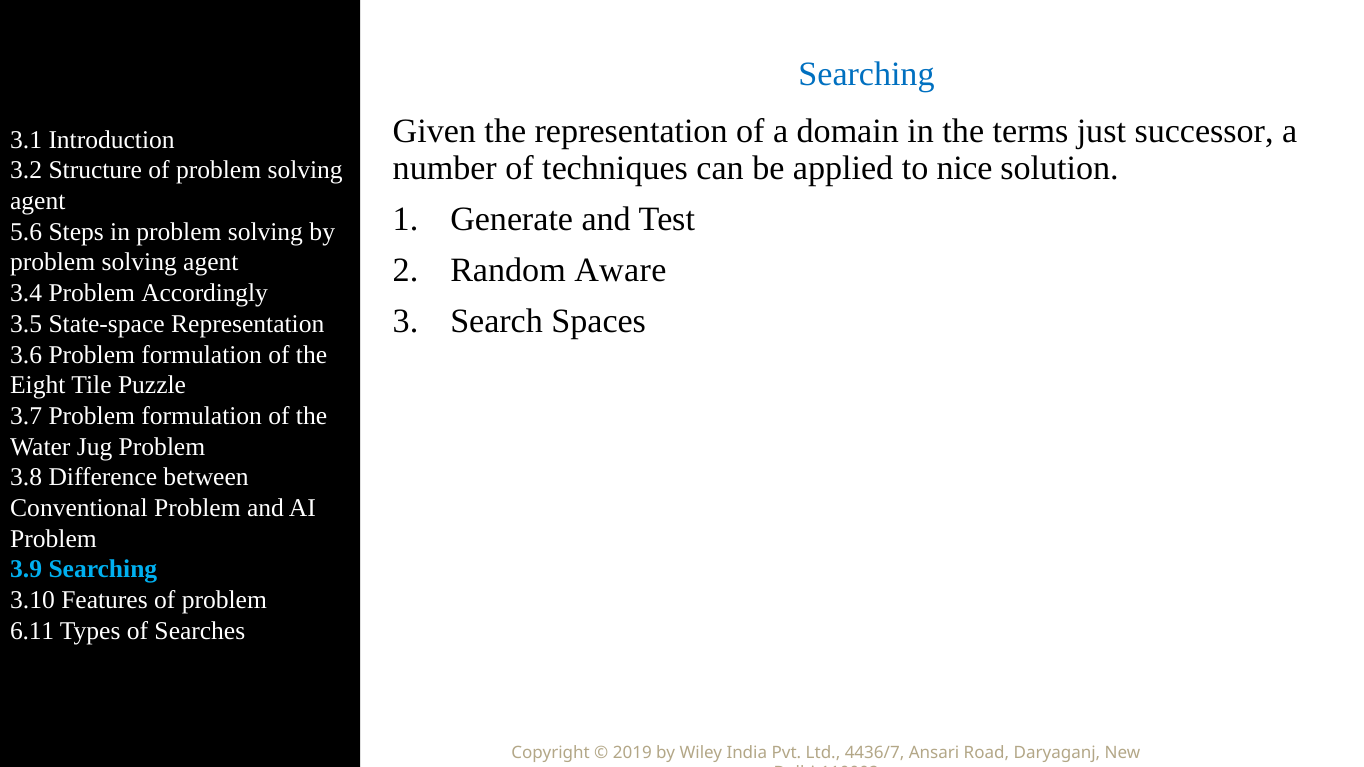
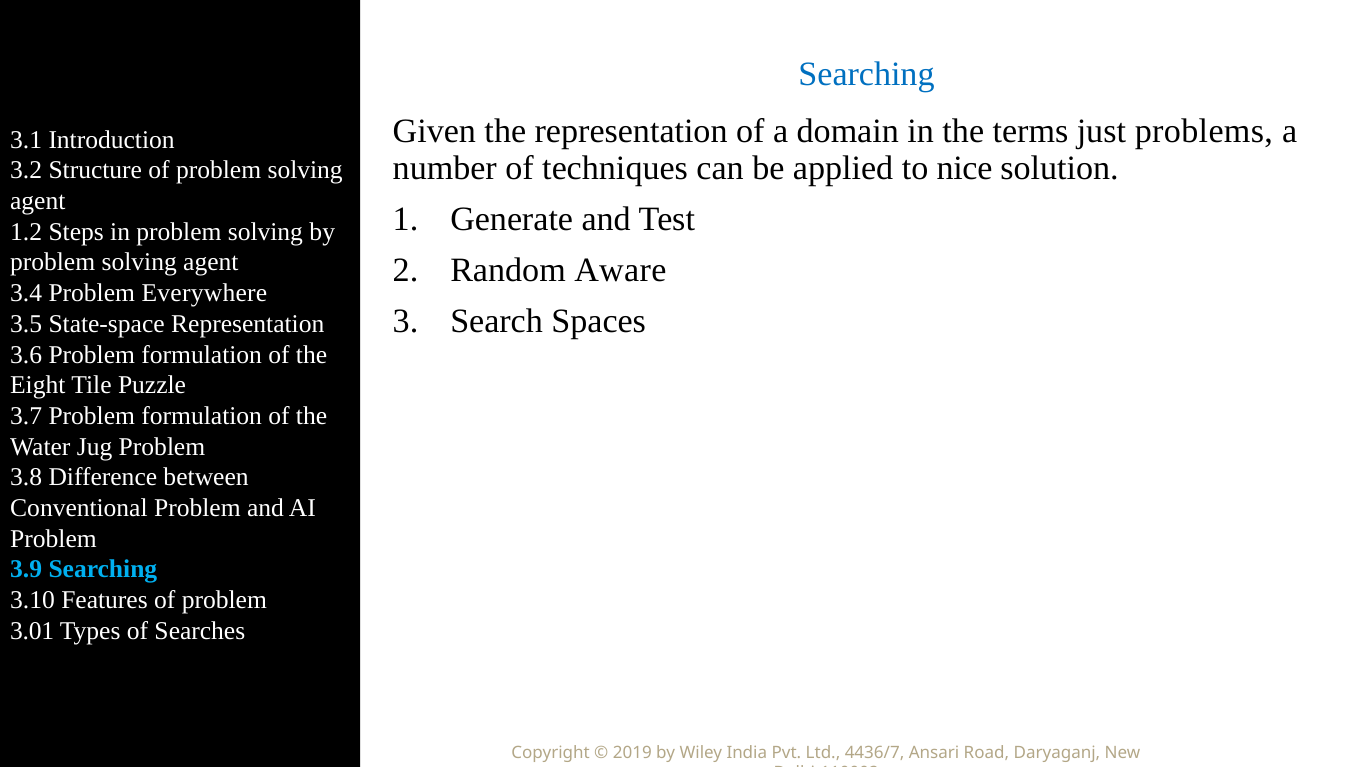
successor: successor -> problems
5.6: 5.6 -> 1.2
Accordingly: Accordingly -> Everywhere
6.11: 6.11 -> 3.01
